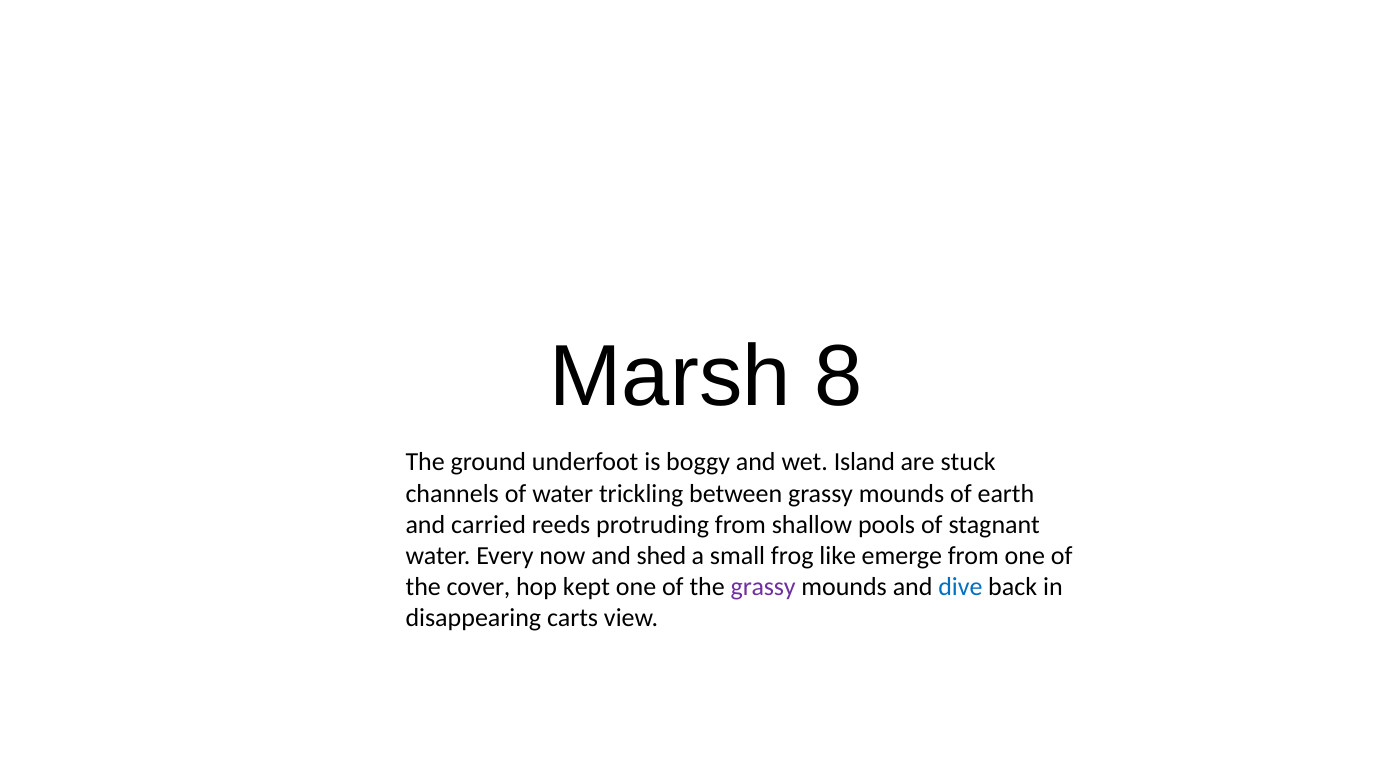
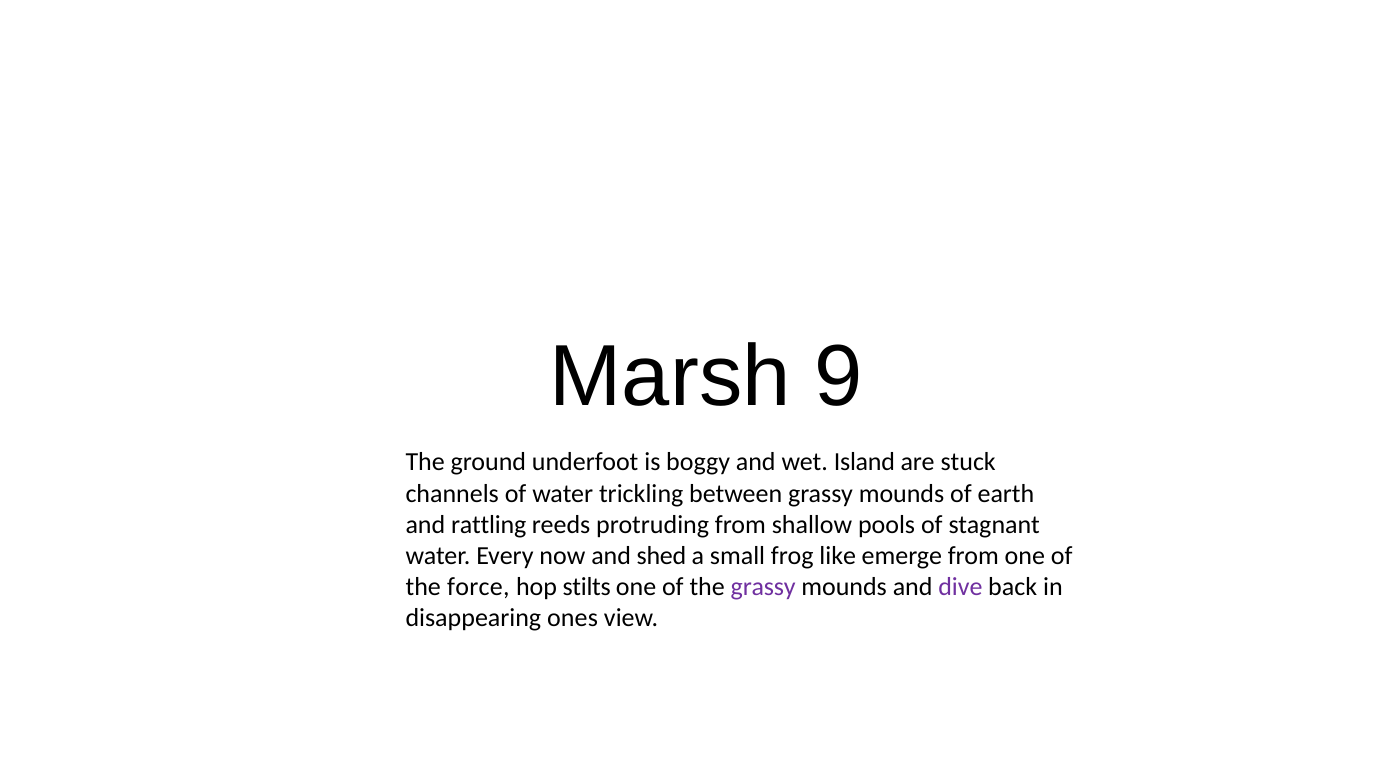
8: 8 -> 9
carried: carried -> rattling
cover: cover -> force
kept: kept -> stilts
dive colour: blue -> purple
carts: carts -> ones
